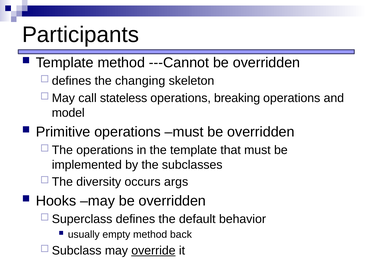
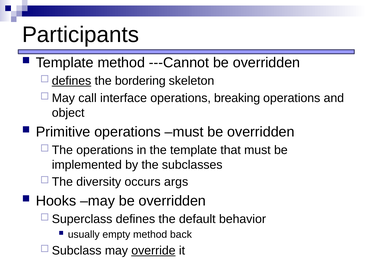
defines at (72, 81) underline: none -> present
changing: changing -> bordering
stateless: stateless -> interface
model: model -> object
